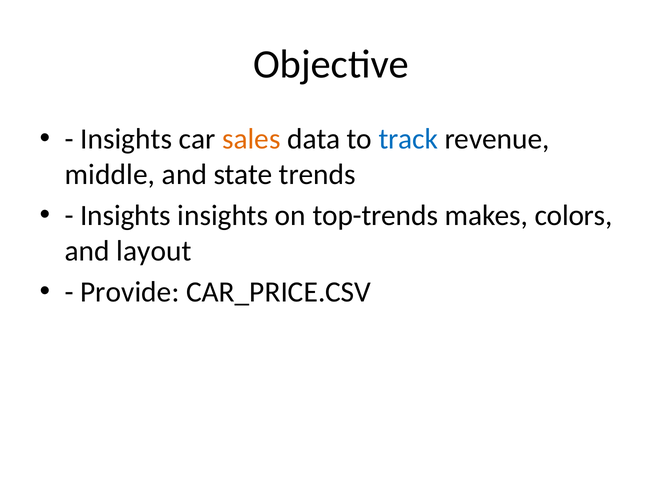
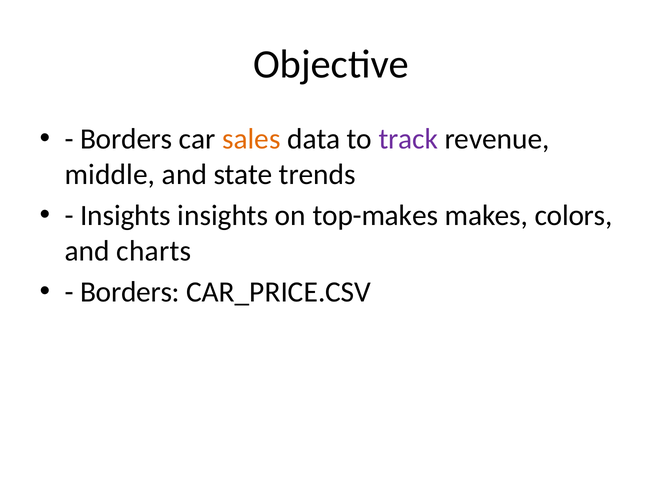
Insights at (126, 139): Insights -> Borders
track colour: blue -> purple
top-trends: top-trends -> top-makes
layout: layout -> charts
Provide at (130, 292): Provide -> Borders
